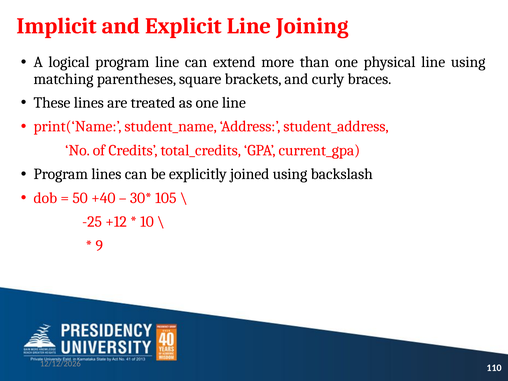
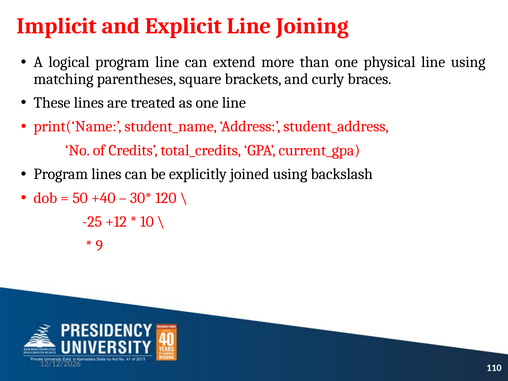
105: 105 -> 120
